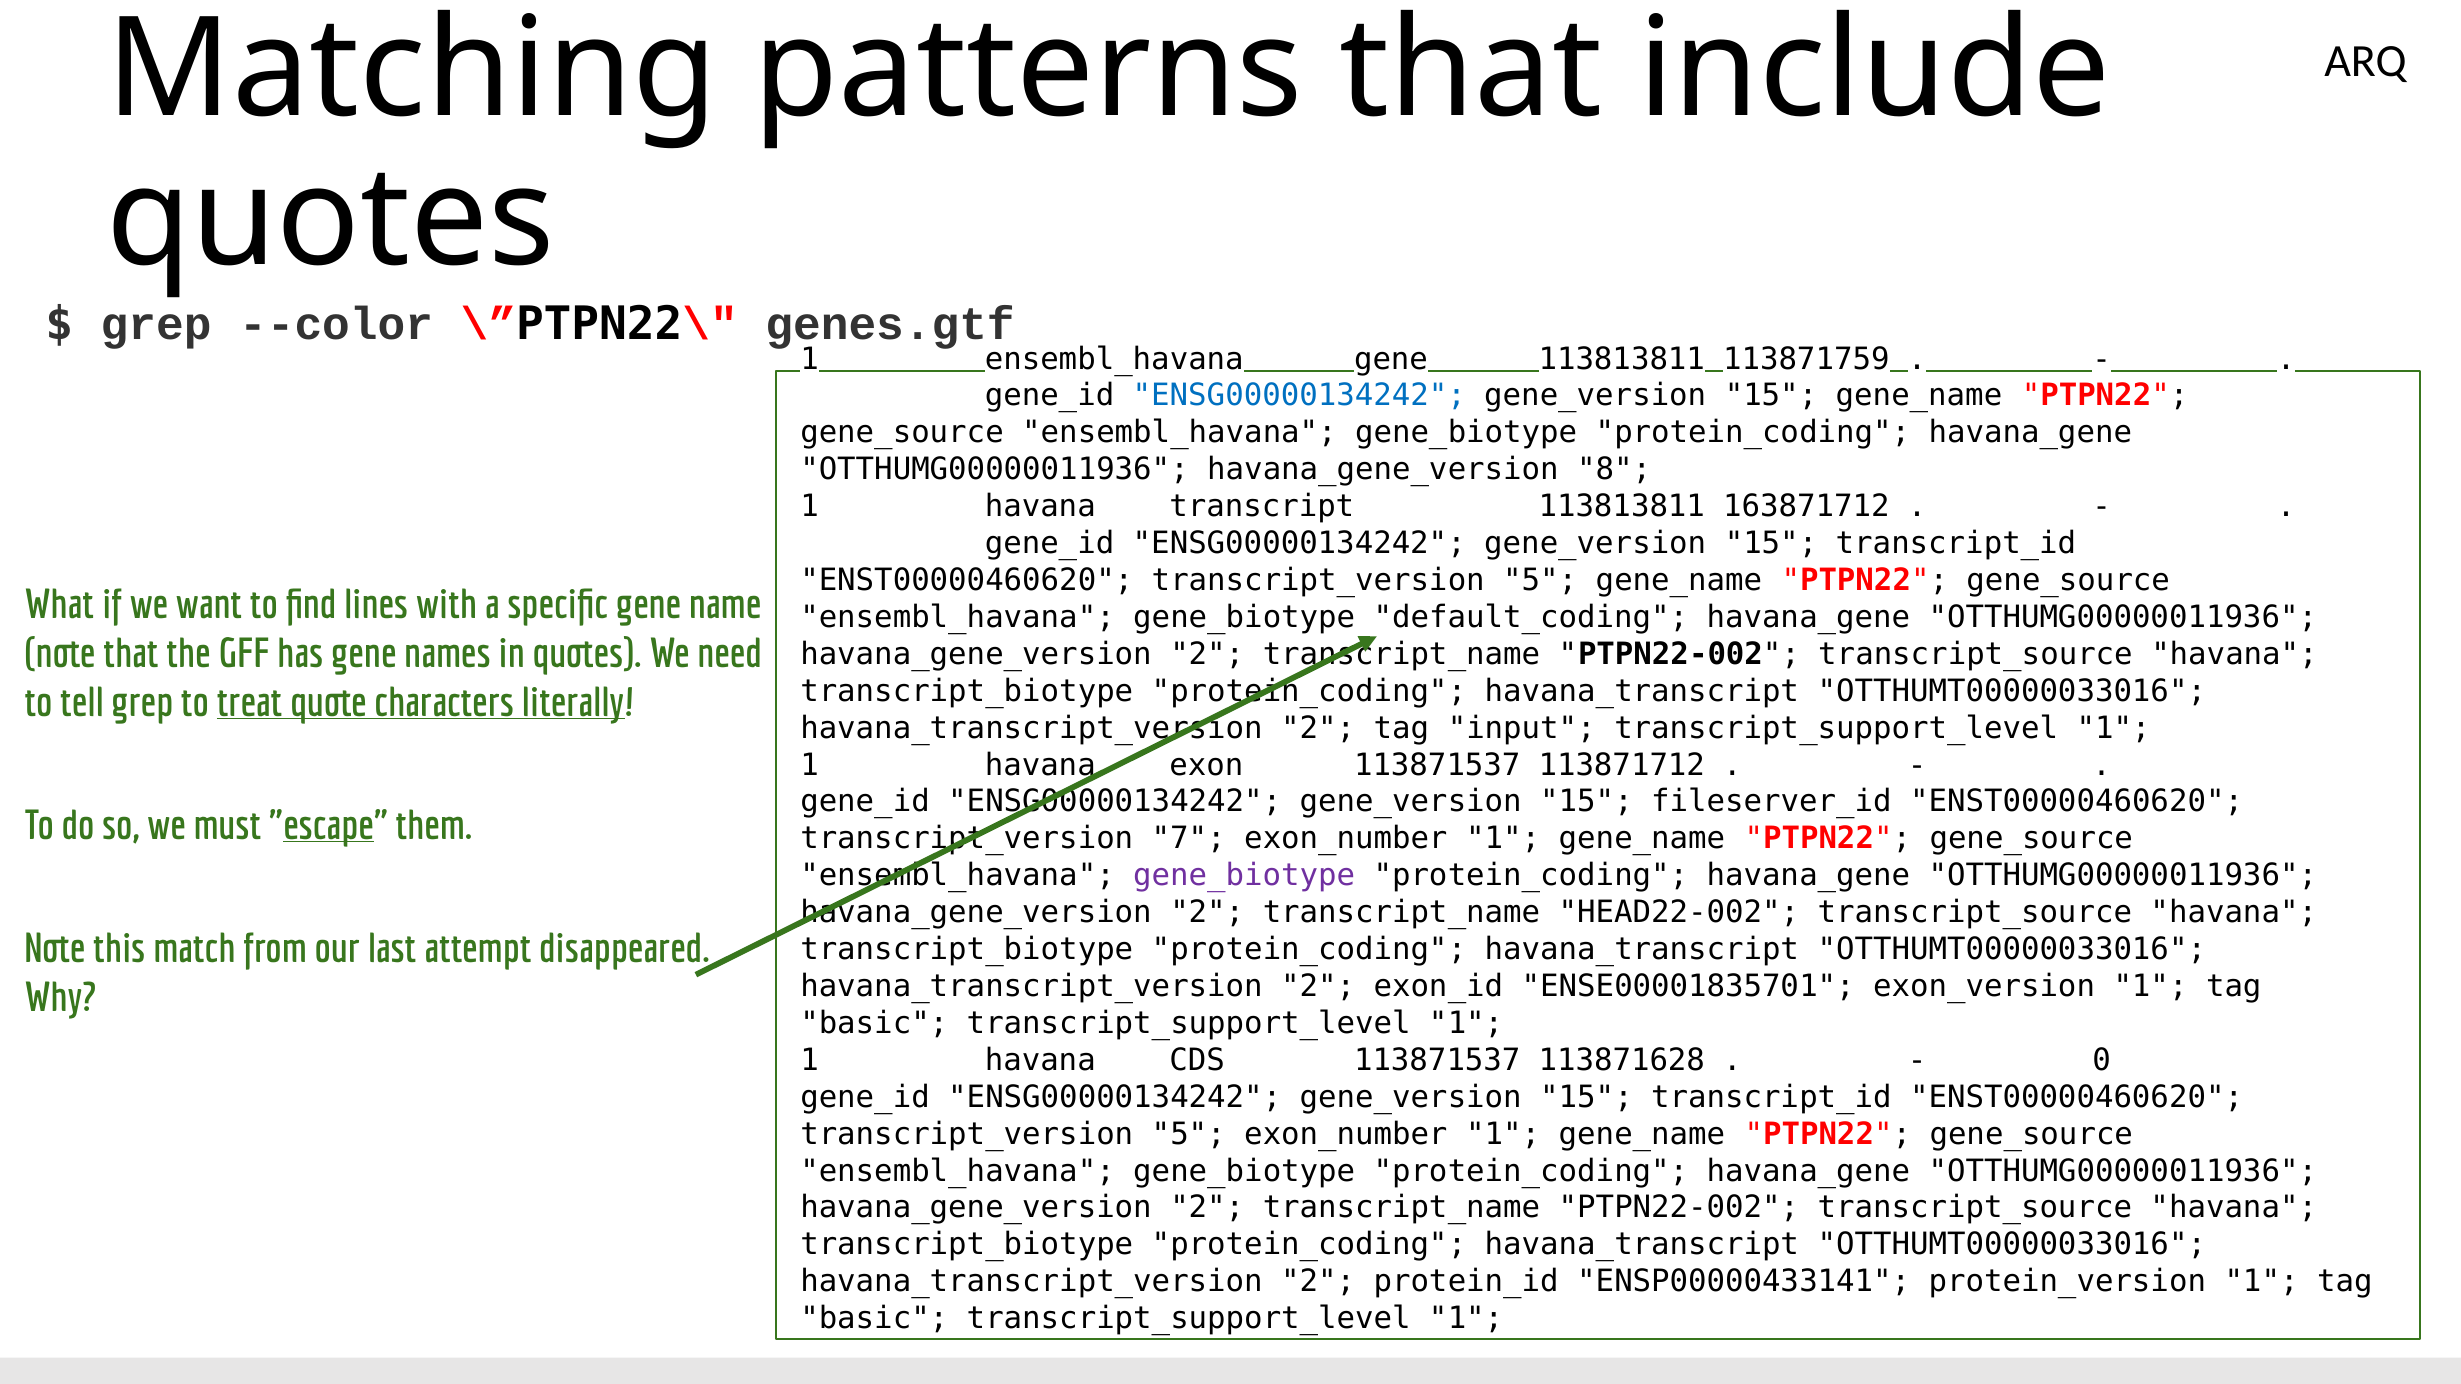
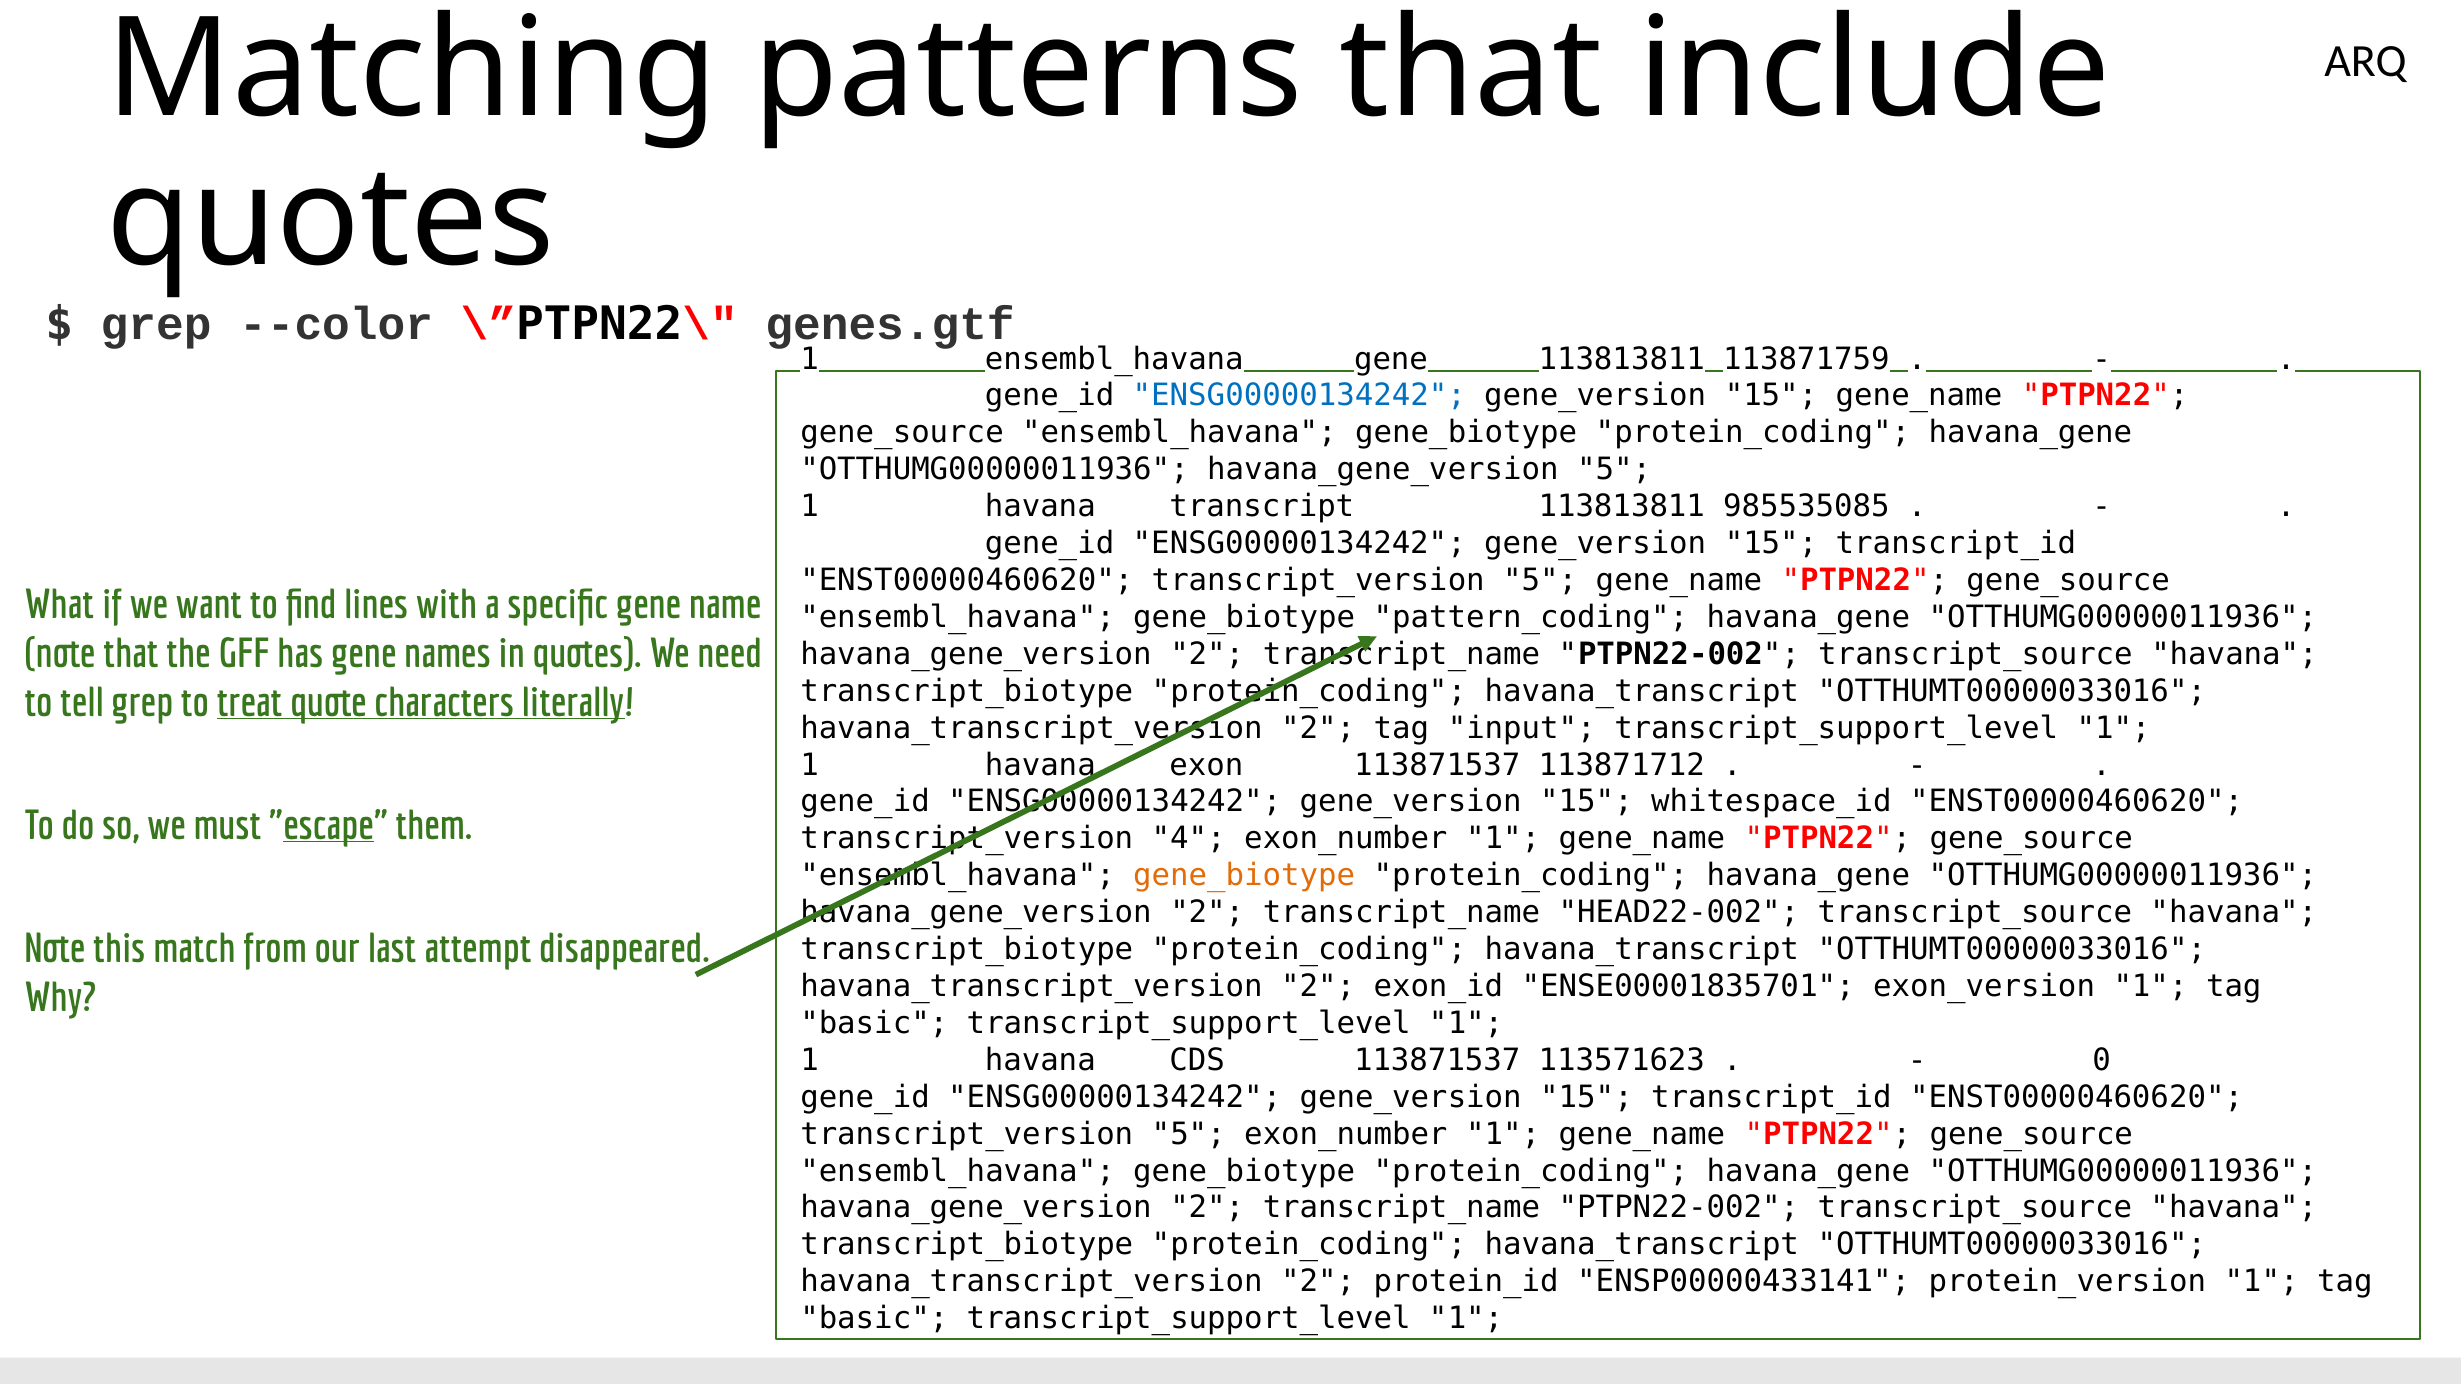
havana_gene_version 8: 8 -> 5
163871712: 163871712 -> 985535085
default_coding: default_coding -> pattern_coding
fileserver_id: fileserver_id -> whitespace_id
7: 7 -> 4
gene_biotype at (1244, 876) colour: purple -> orange
113871628: 113871628 -> 113571623
